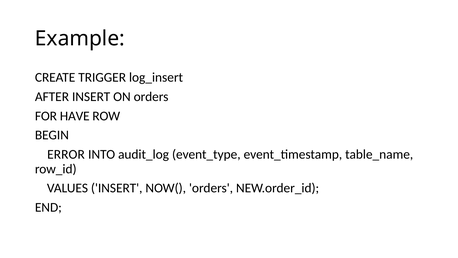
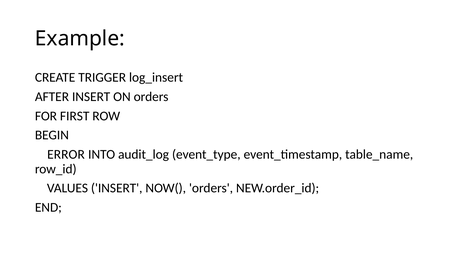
HAVE: HAVE -> FIRST
